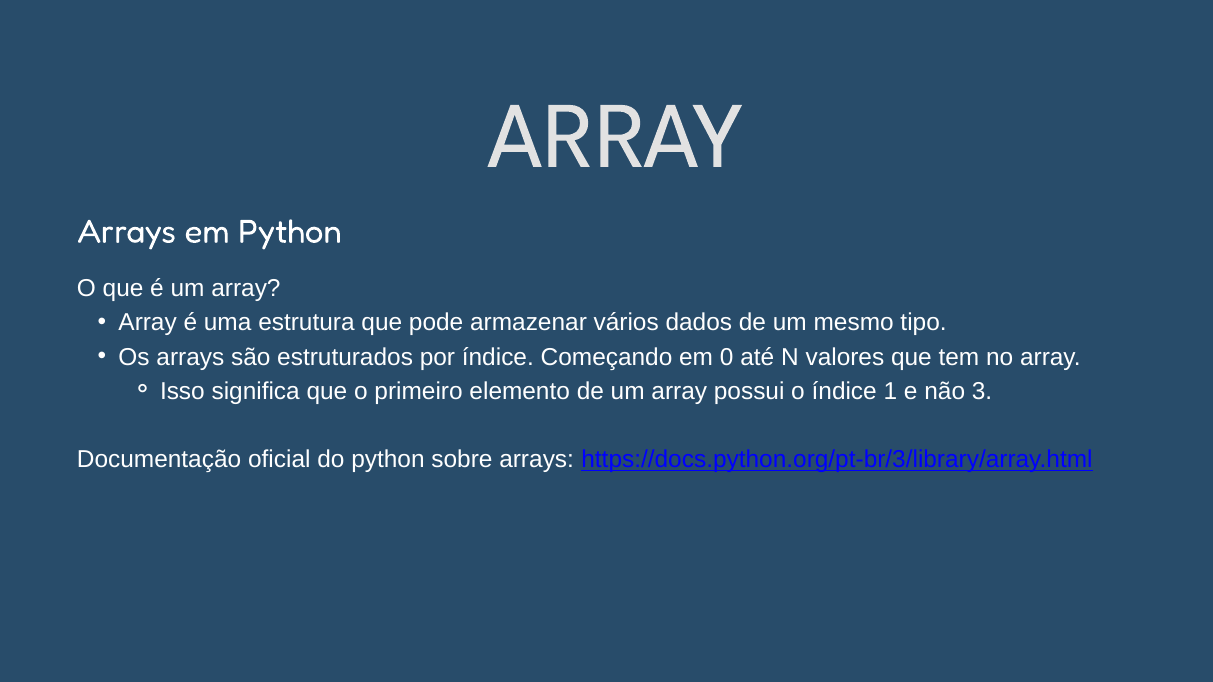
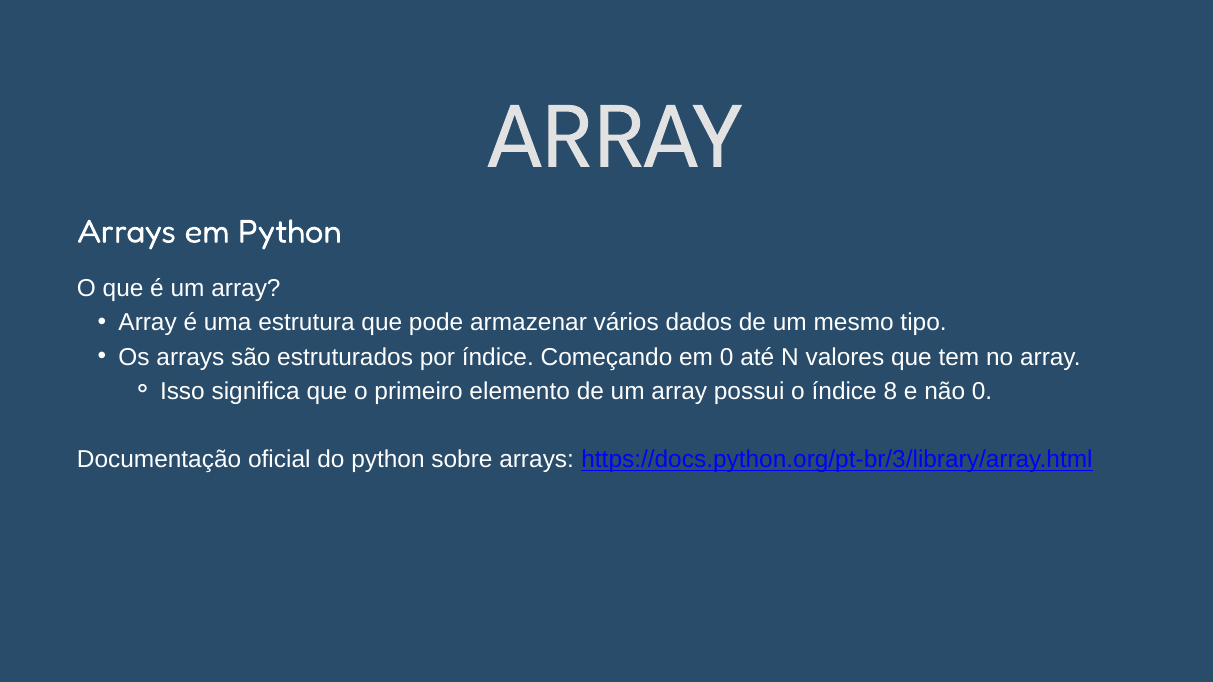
1: 1 -> 8
não 3: 3 -> 0
